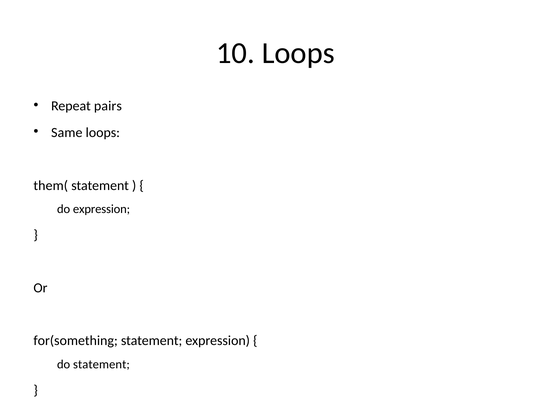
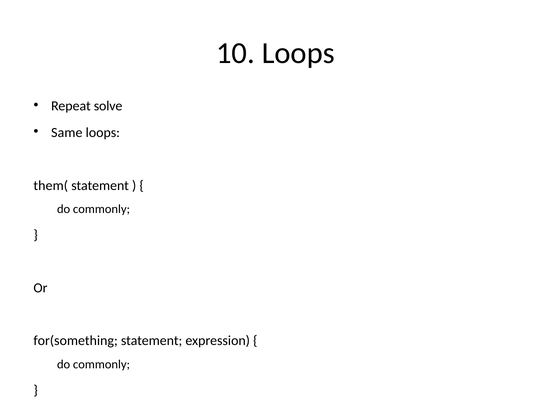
pairs: pairs -> solve
expression at (102, 209): expression -> commonly
statement at (101, 365): statement -> commonly
